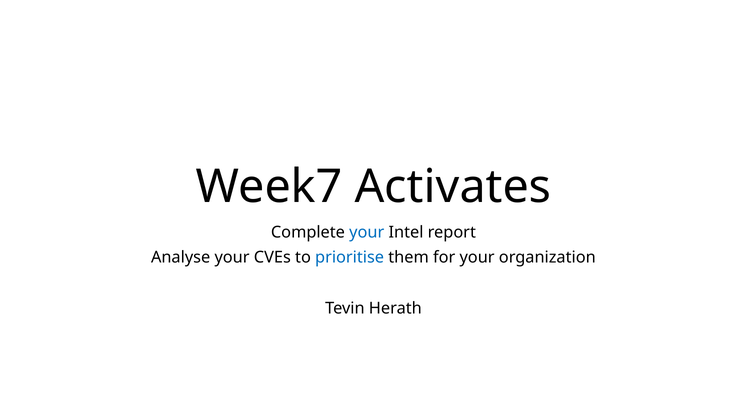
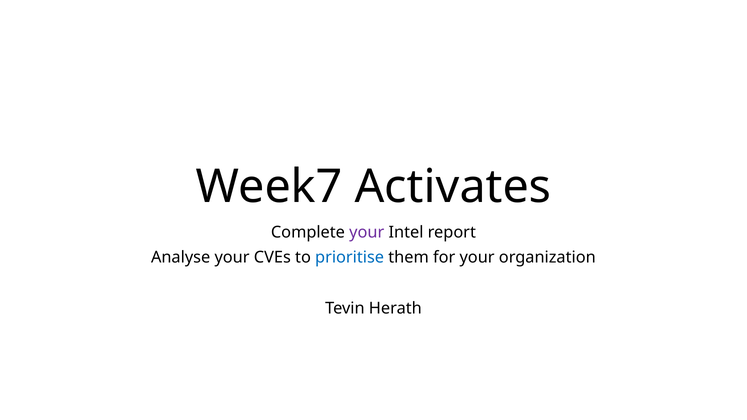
your at (367, 232) colour: blue -> purple
